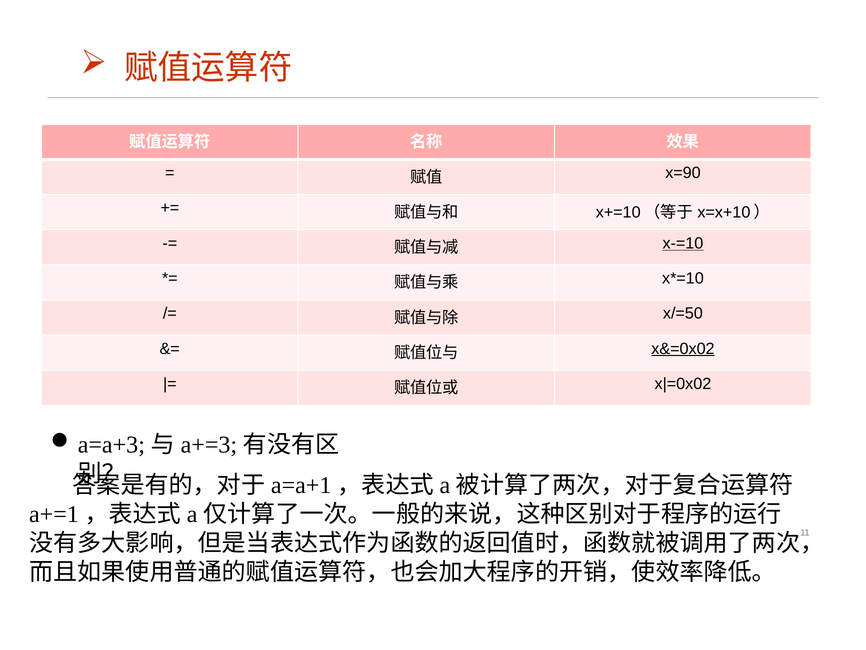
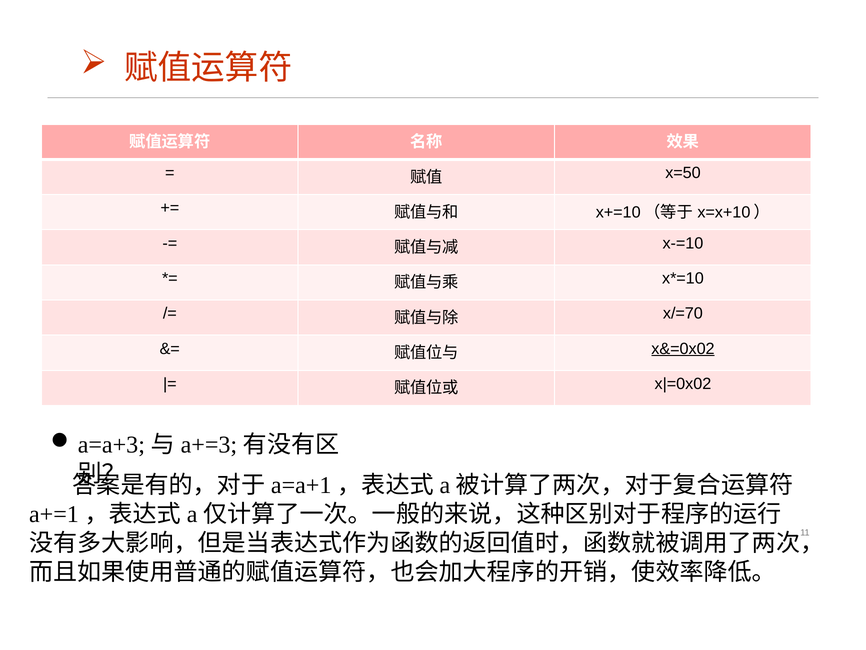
x=90: x=90 -> x=50
x-=10 underline: present -> none
x/=50: x/=50 -> x/=70
